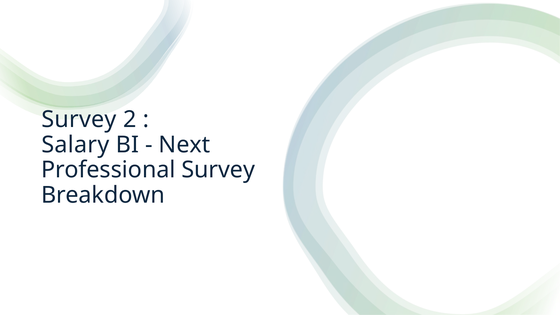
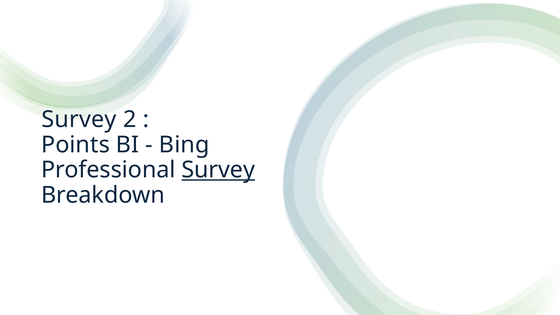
Salary: Salary -> Points
Next: Next -> Bing
Survey at (218, 170) underline: none -> present
